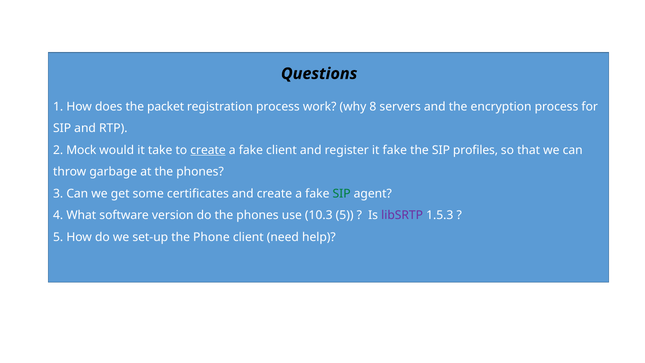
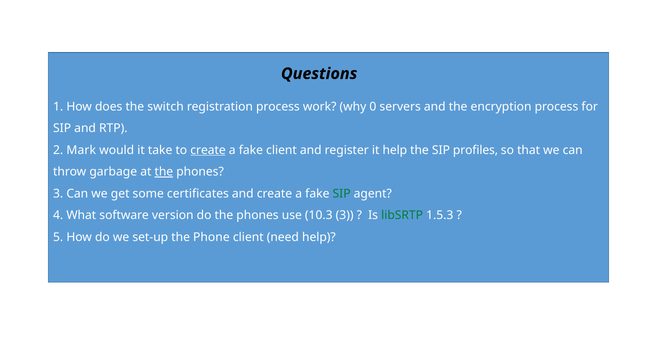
packet: packet -> switch
8: 8 -> 0
Mock: Mock -> Mark
it fake: fake -> help
the at (164, 172) underline: none -> present
10.3 5: 5 -> 3
libSRTP colour: purple -> green
